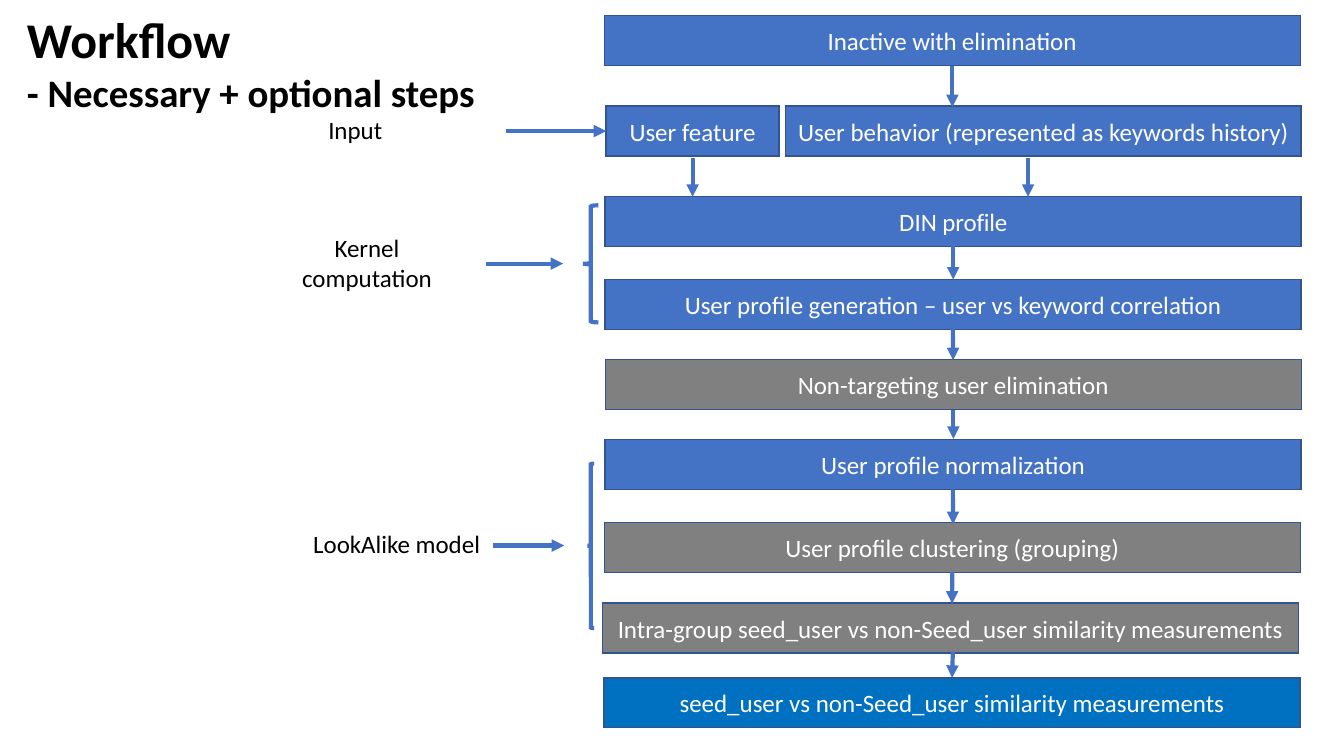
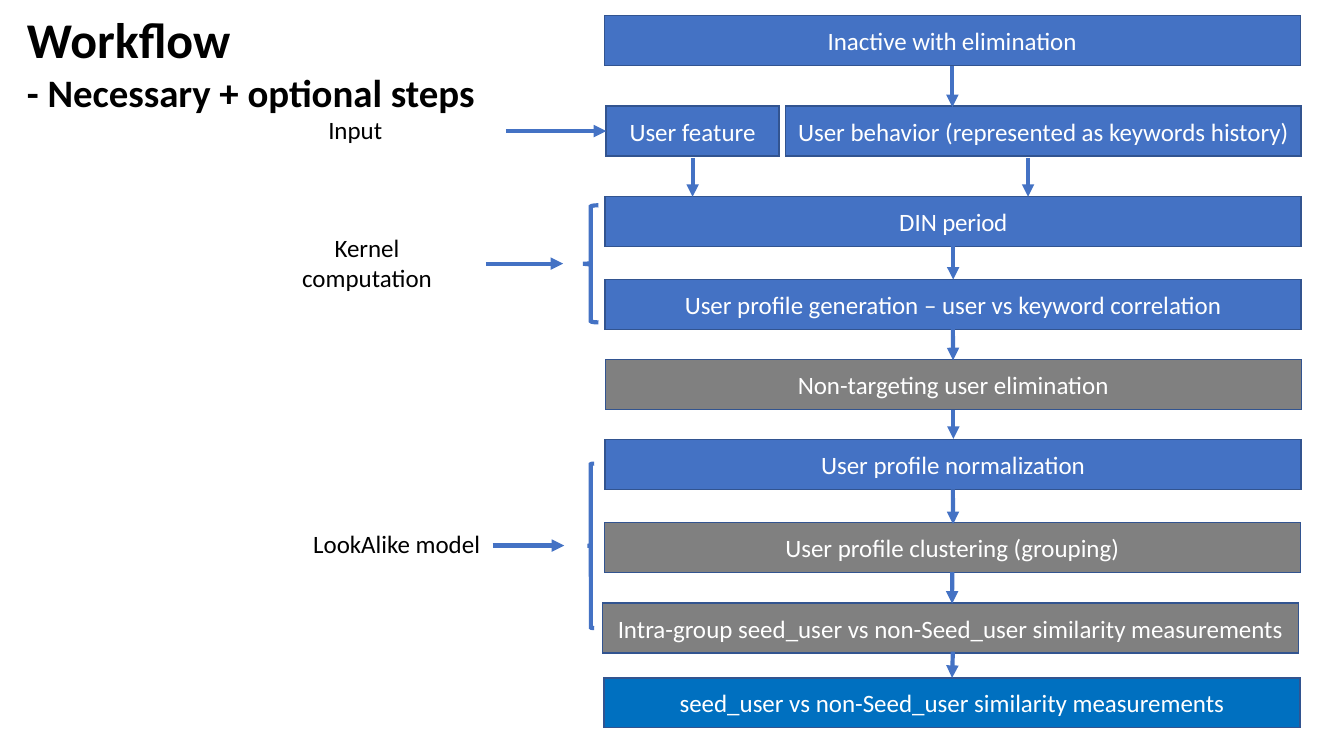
DIN profile: profile -> period
